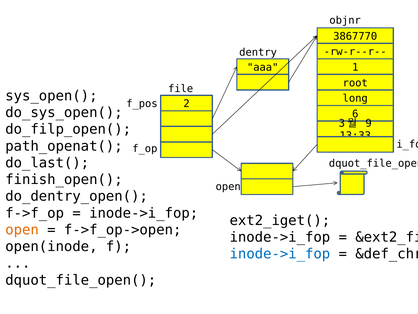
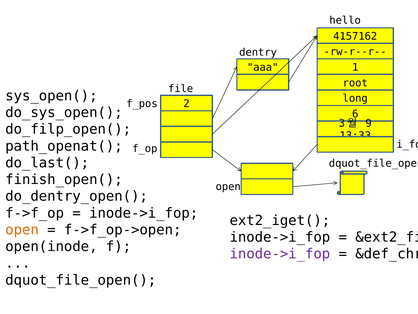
objnr: objnr -> hello
3867770: 3867770 -> 4157162
inode->i_fop at (280, 254) colour: blue -> purple
